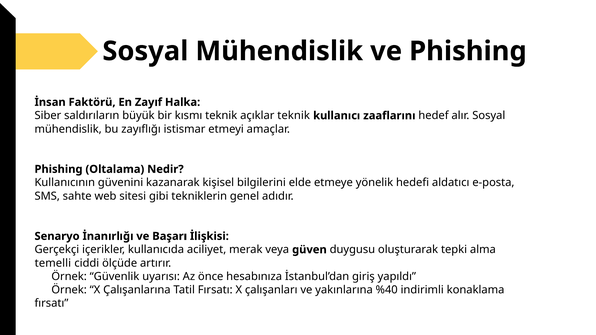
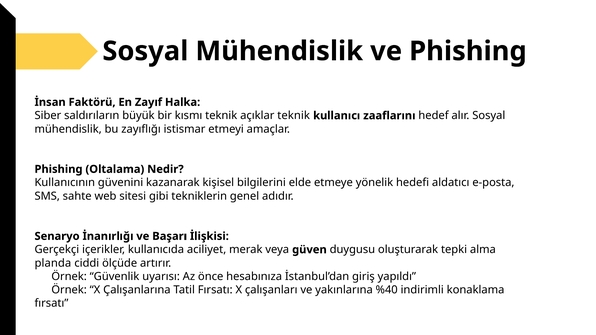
temelli: temelli -> planda
